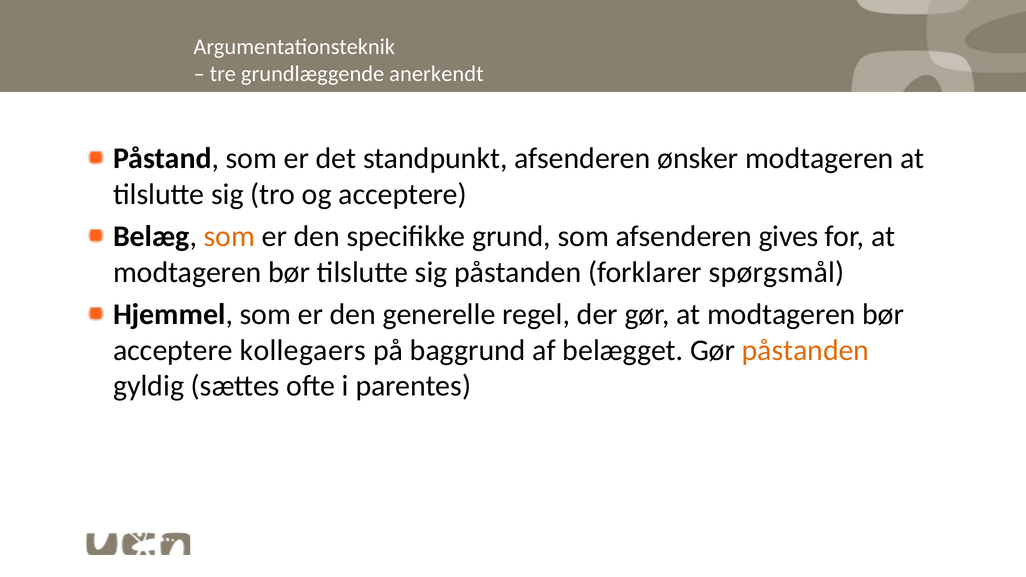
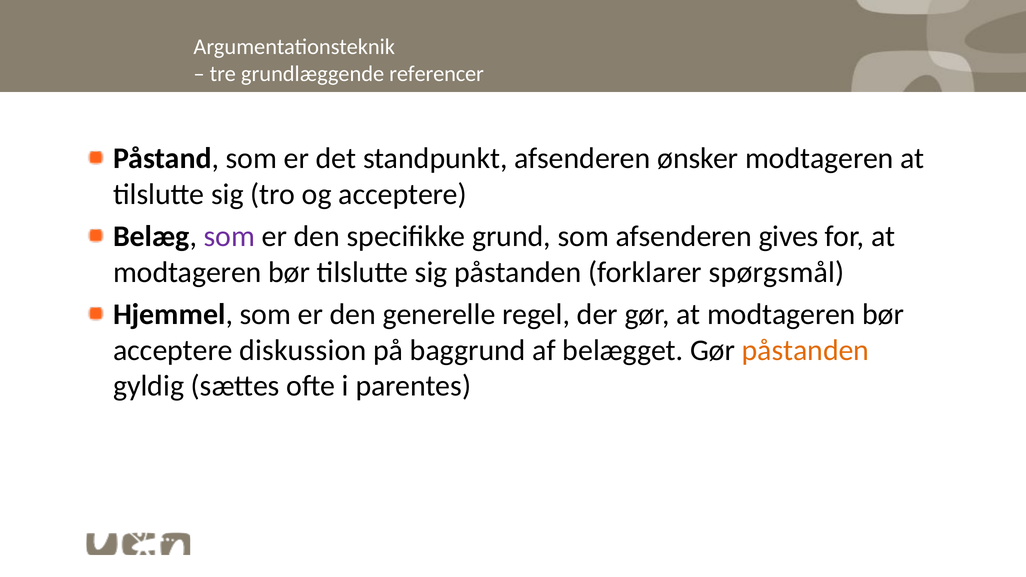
anerkendt: anerkendt -> referencer
som at (229, 236) colour: orange -> purple
kollegaers: kollegaers -> diskussion
